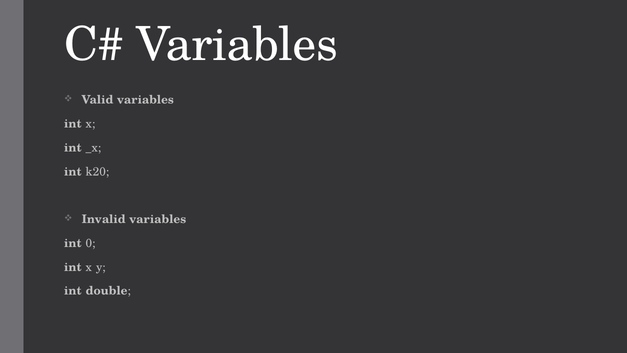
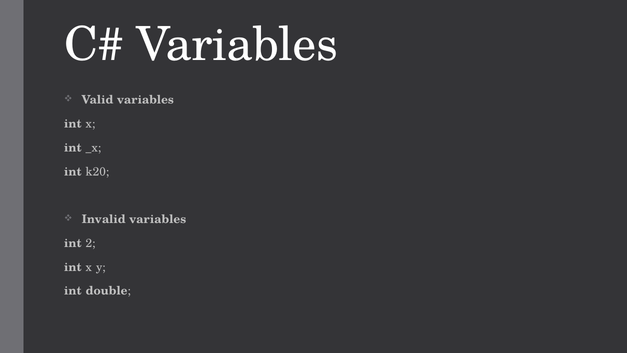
0: 0 -> 2
